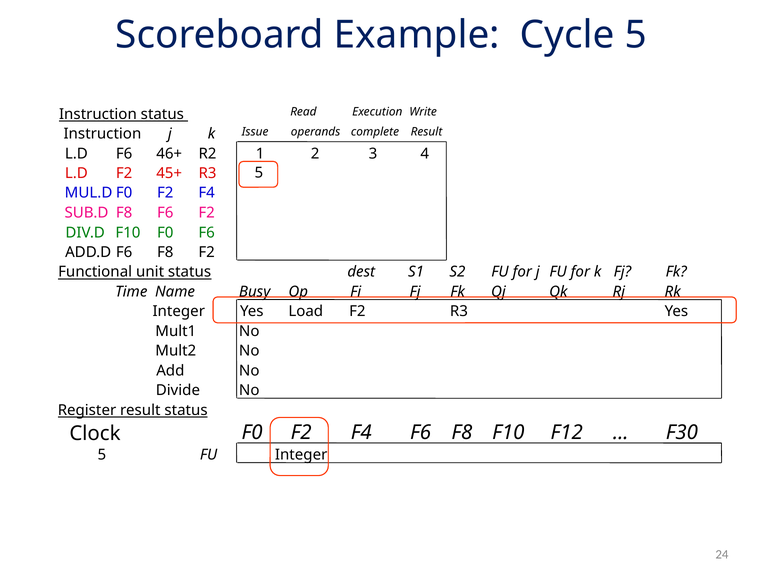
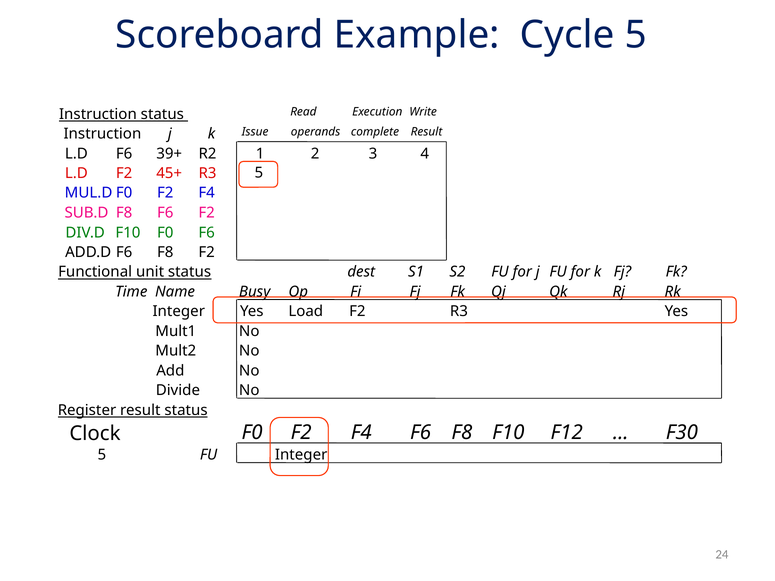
46+: 46+ -> 39+
